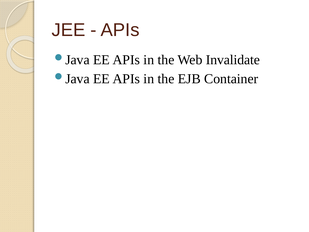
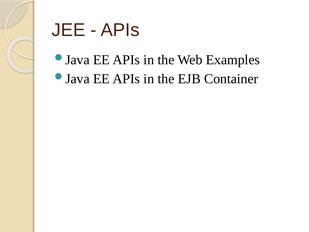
Invalidate: Invalidate -> Examples
